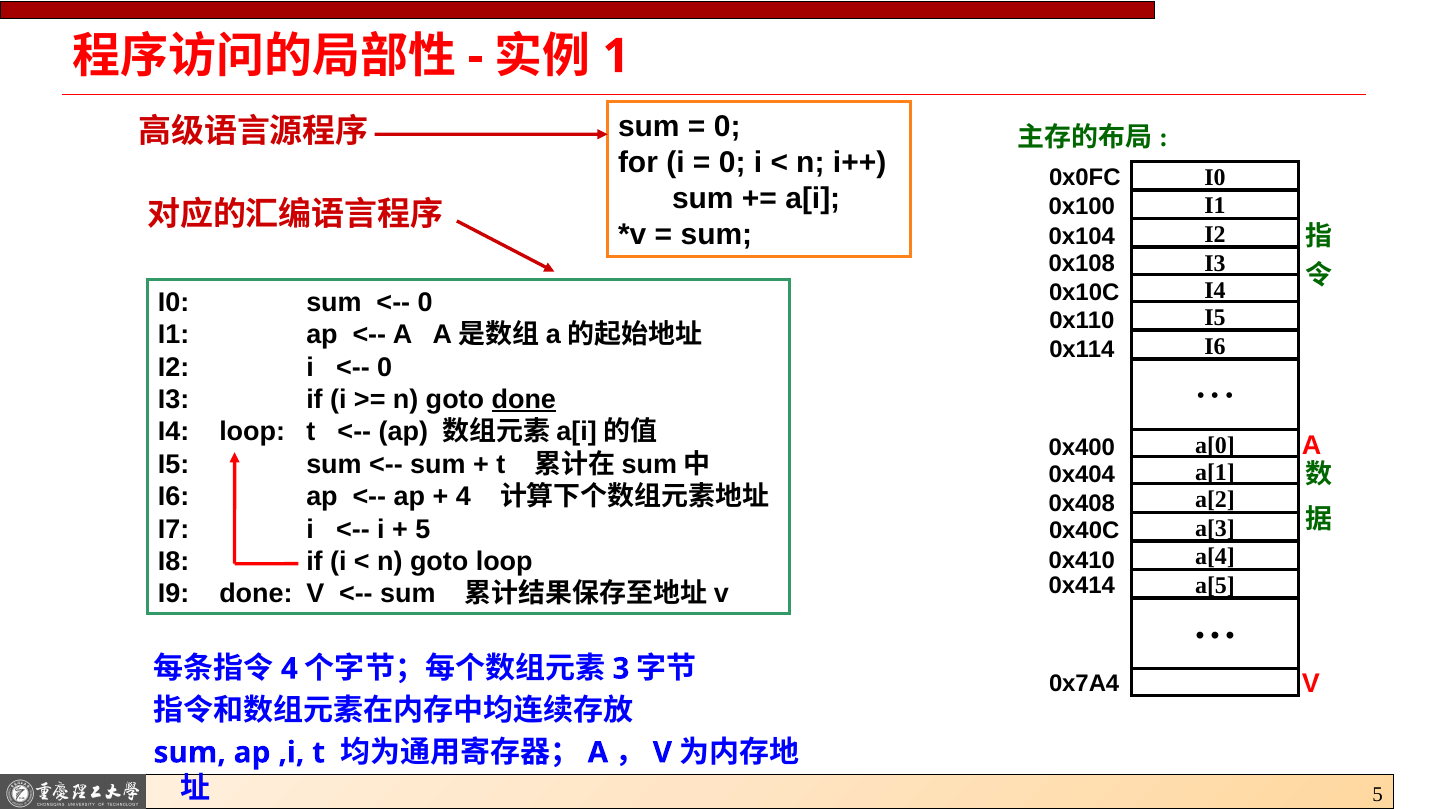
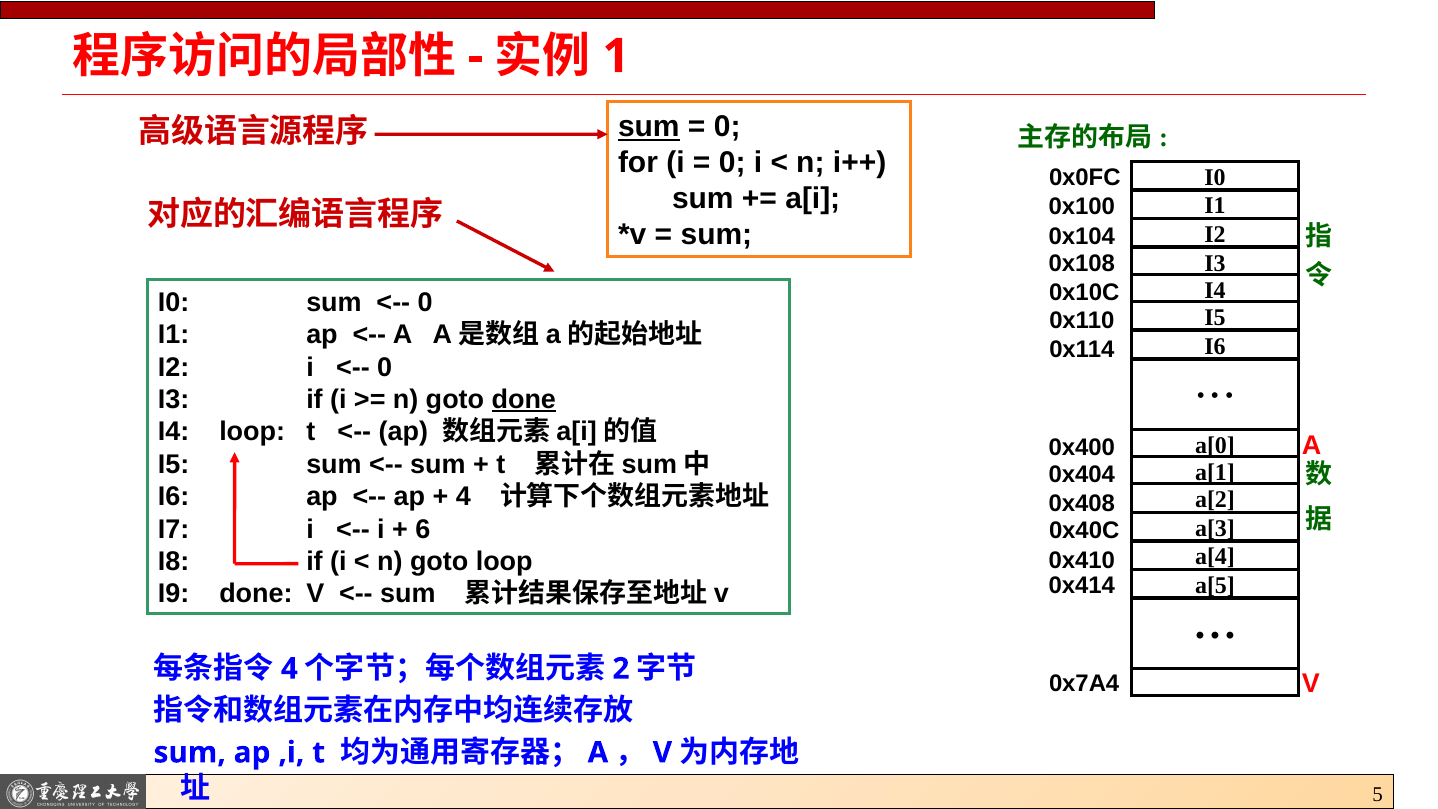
sum at (649, 127) underline: none -> present
5 at (423, 529): 5 -> 6
3: 3 -> 2
